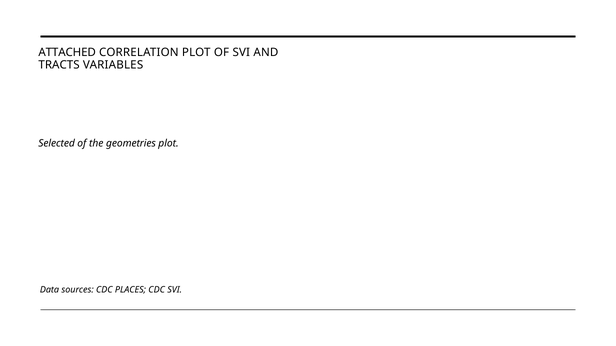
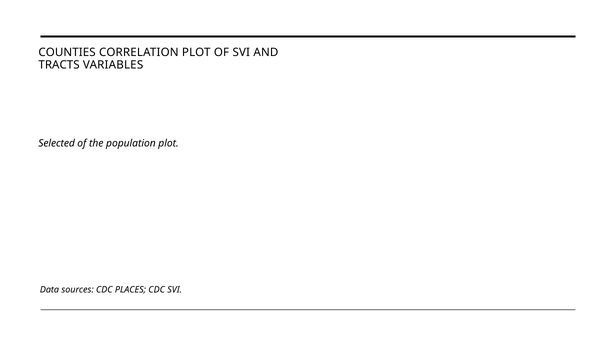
ATTACHED: ATTACHED -> COUNTIES
geometries: geometries -> population
